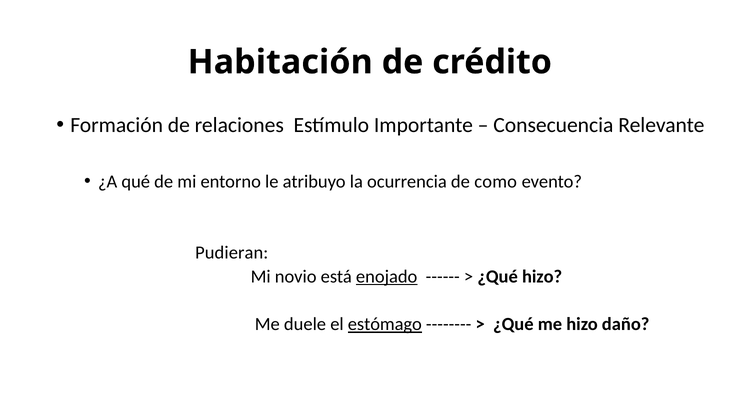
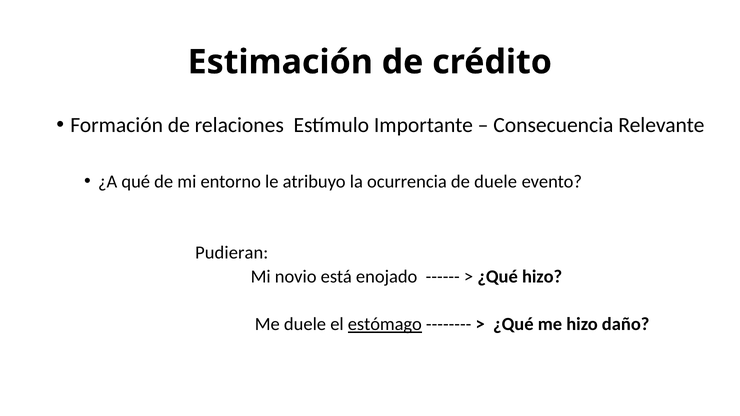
Habitación: Habitación -> Estimación
de como: como -> duele
enojado underline: present -> none
